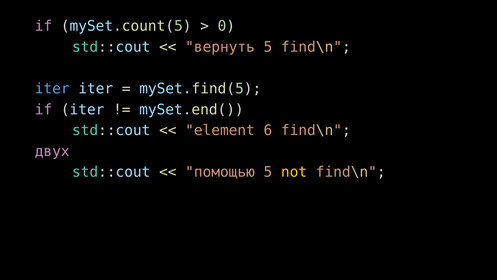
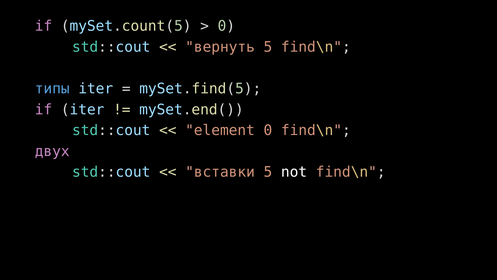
iter at (52, 89): iter -> типы
element 6: 6 -> 0
помощью: помощью -> вставки
not colour: yellow -> white
